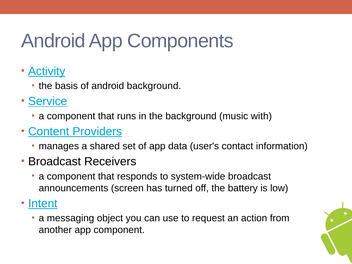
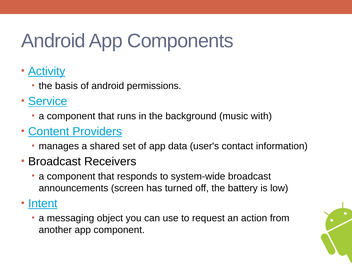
android background: background -> permissions
